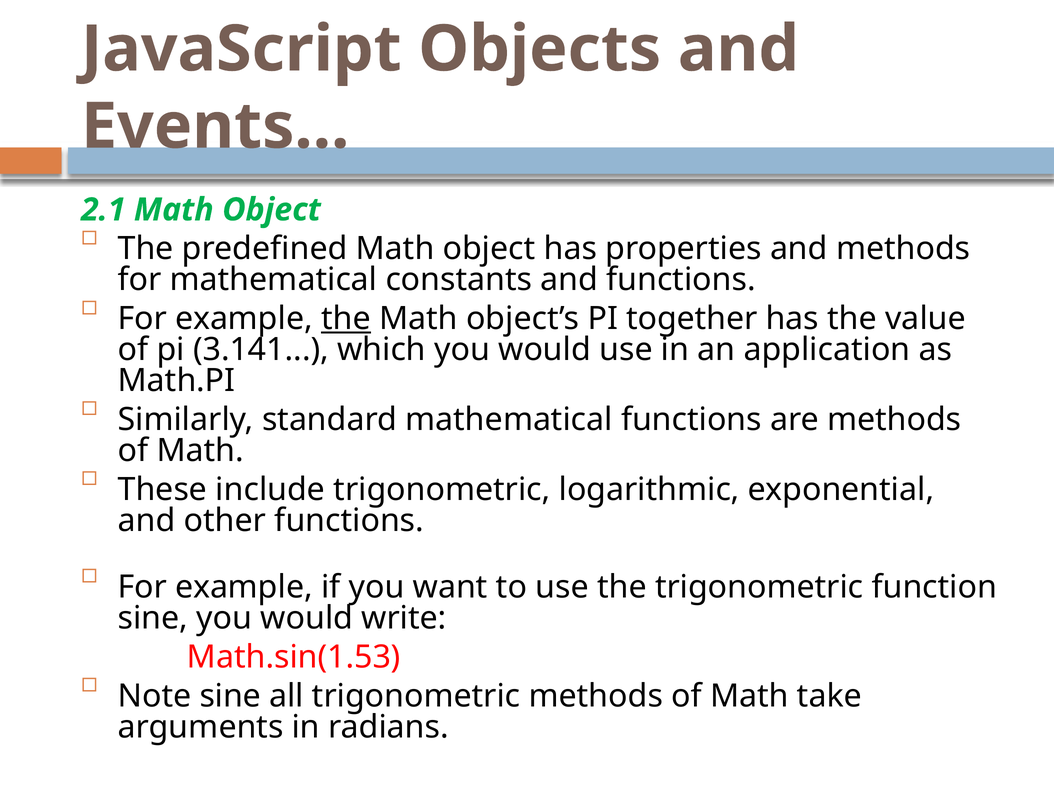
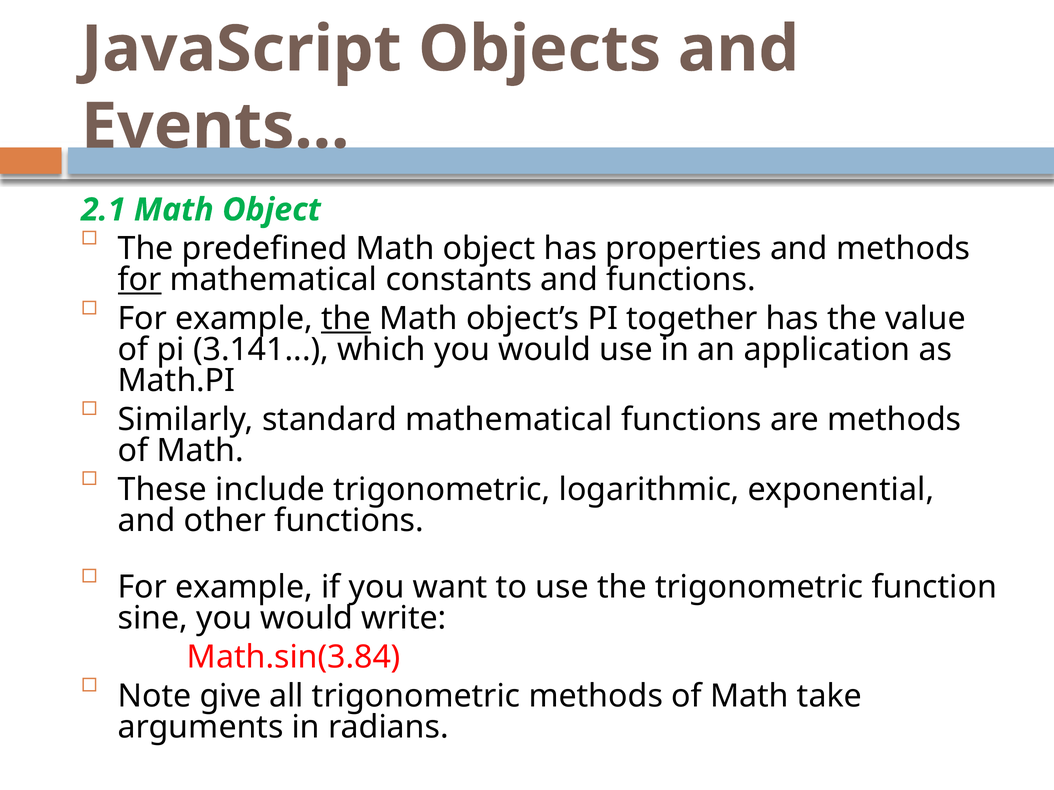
for at (140, 280) underline: none -> present
Math.sin(1.53: Math.sin(1.53 -> Math.sin(3.84
Note sine: sine -> give
